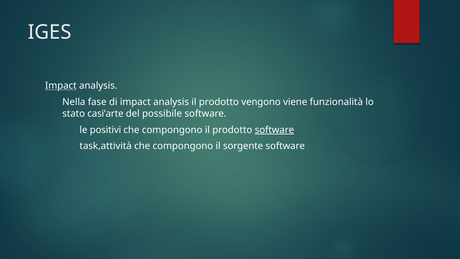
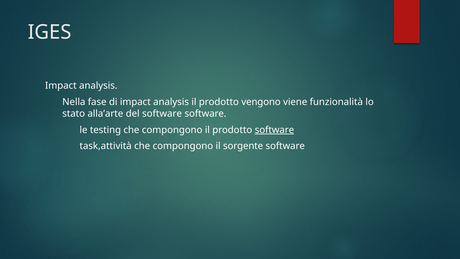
Impact at (61, 86) underline: present -> none
casi’arte: casi’arte -> alla’arte
del possibile: possibile -> software
positivi: positivi -> testing
